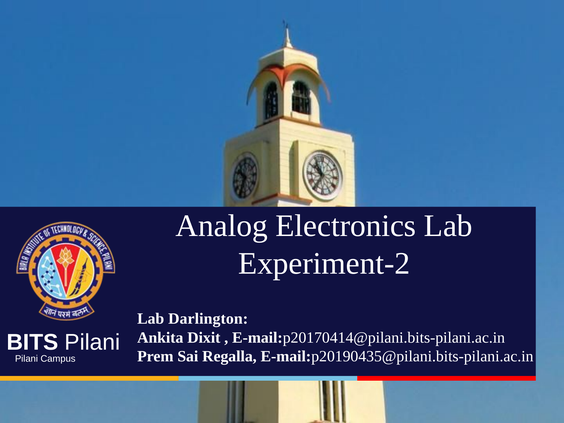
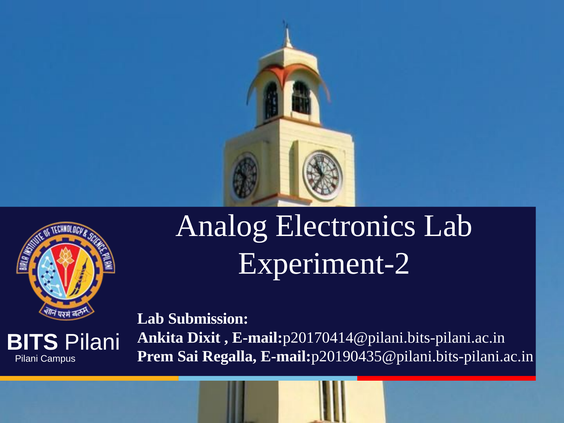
Darlington: Darlington -> Submission
